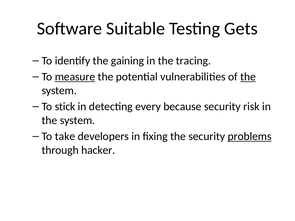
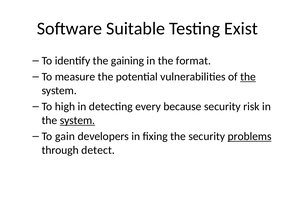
Gets: Gets -> Exist
tracing: tracing -> format
measure underline: present -> none
stick: stick -> high
system at (77, 120) underline: none -> present
take: take -> gain
hacker: hacker -> detect
